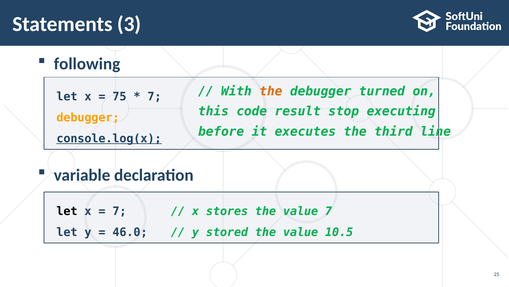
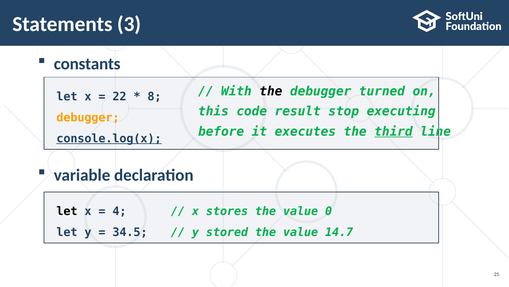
following: following -> constants
the at (271, 91) colour: orange -> black
75: 75 -> 22
7 at (155, 96): 7 -> 8
third underline: none -> present
7 at (119, 211): 7 -> 4
value 7: 7 -> 0
46.0: 46.0 -> 34.5
10.5: 10.5 -> 14.7
